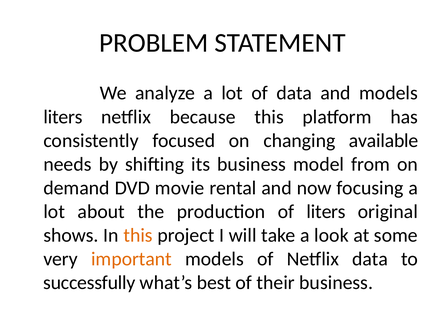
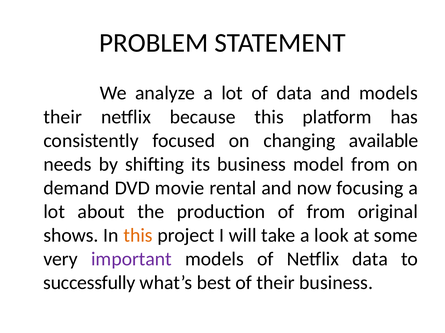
liters at (63, 117): liters -> their
of liters: liters -> from
important colour: orange -> purple
